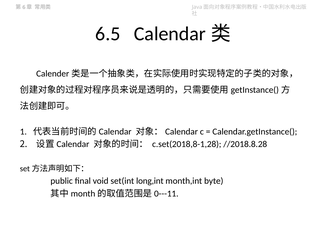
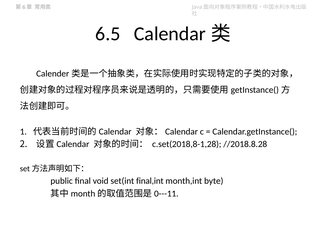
long,int: long,int -> final,int
